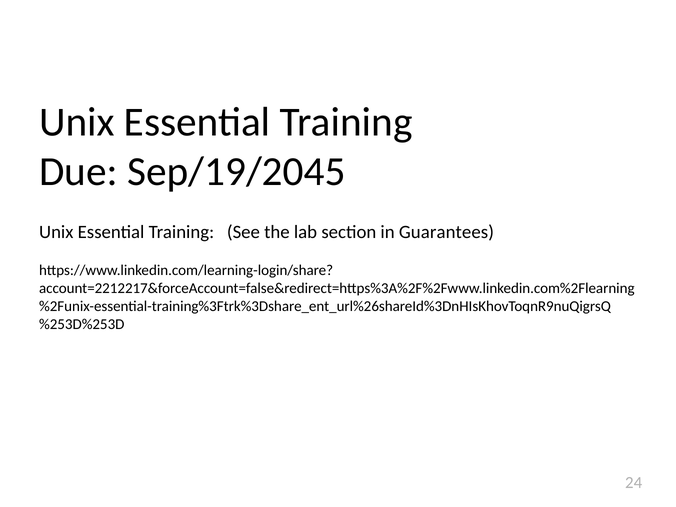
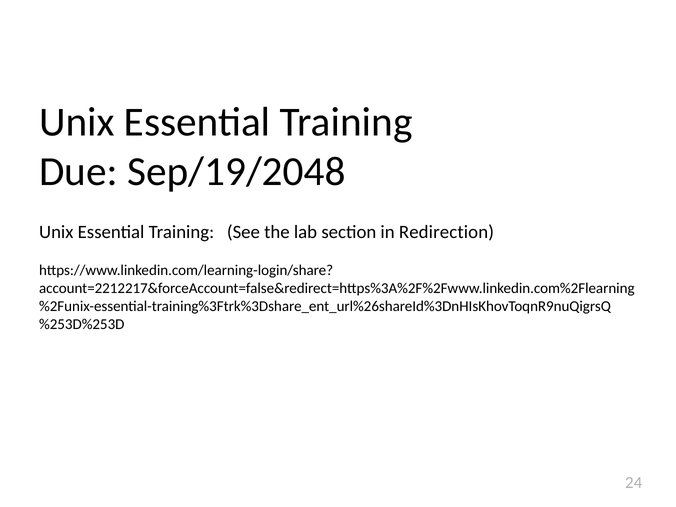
Sep/19/2045: Sep/19/2045 -> Sep/19/2048
Guarantees: Guarantees -> Redirection
